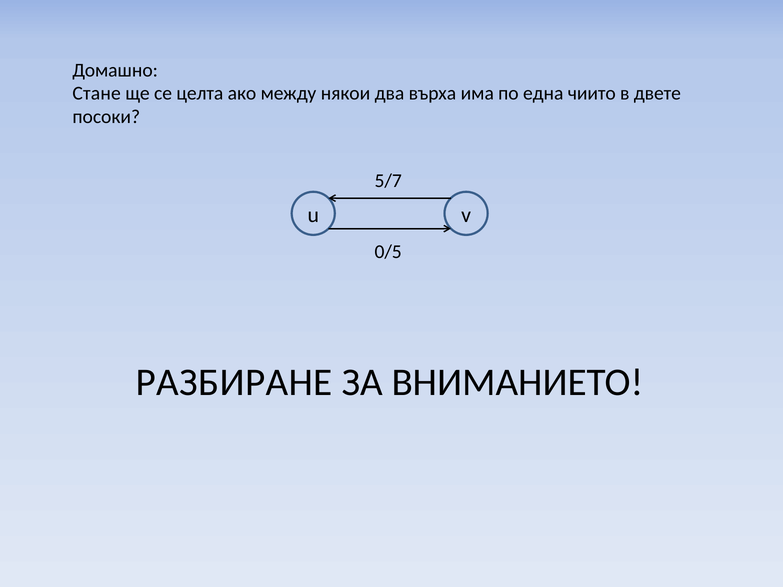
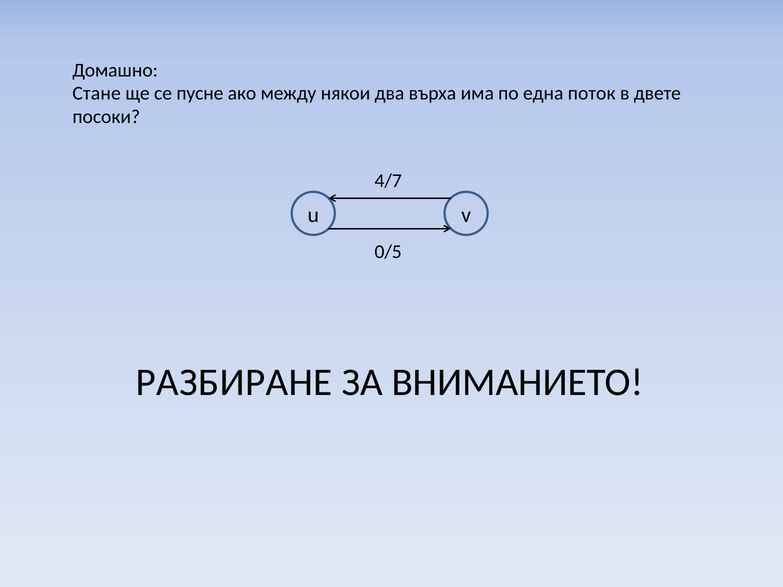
целта: целта -> пусне
чиито: чиито -> поток
5/7: 5/7 -> 4/7
